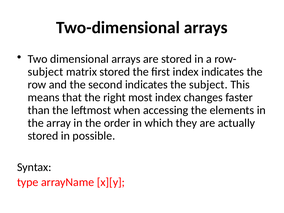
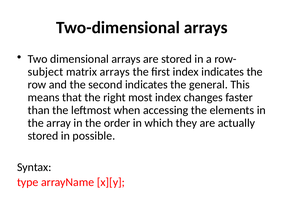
matrix stored: stored -> arrays
the subject: subject -> general
